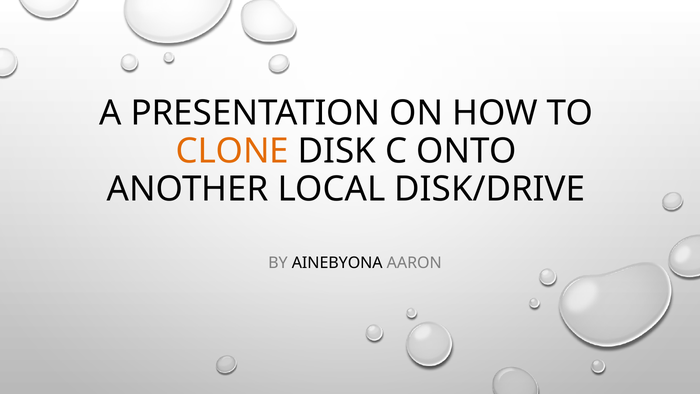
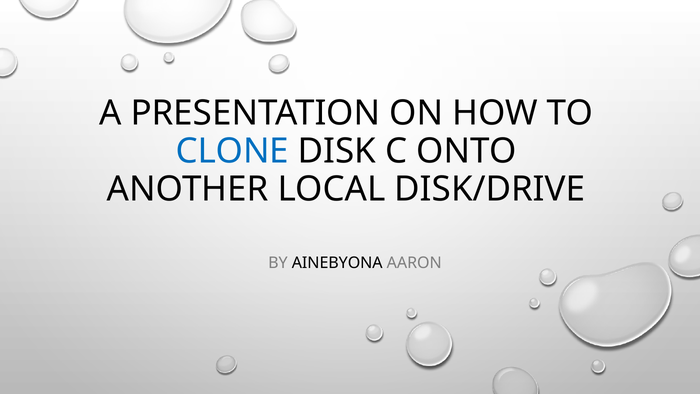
CLONE colour: orange -> blue
